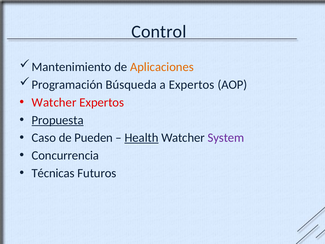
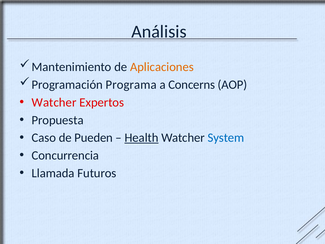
Control: Control -> Análisis
Búsqueda: Búsqueda -> Programa
a Expertos: Expertos -> Concerns
Propuesta underline: present -> none
System colour: purple -> blue
Técnicas: Técnicas -> Llamada
